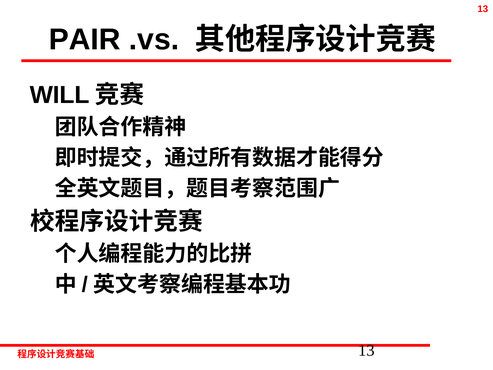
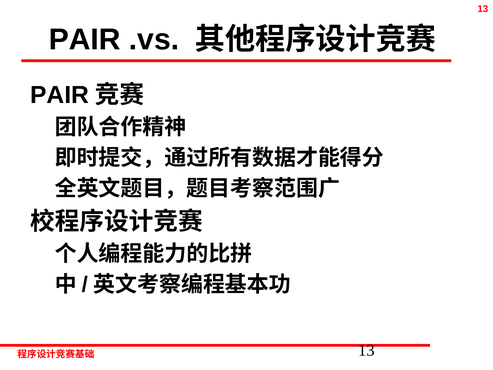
WILL at (60, 95): WILL -> PAIR
